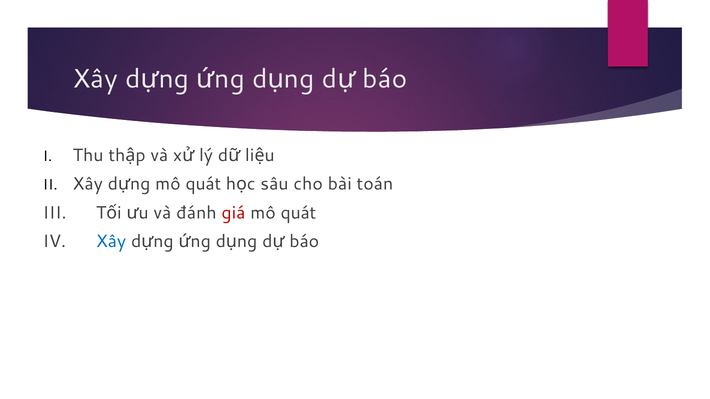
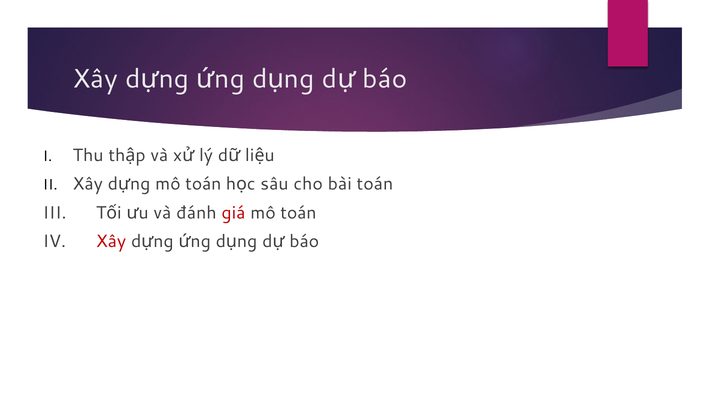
quát at (203, 184): quát -> toán
quát at (298, 213): quát -> toán
Xây at (111, 242) colour: blue -> red
